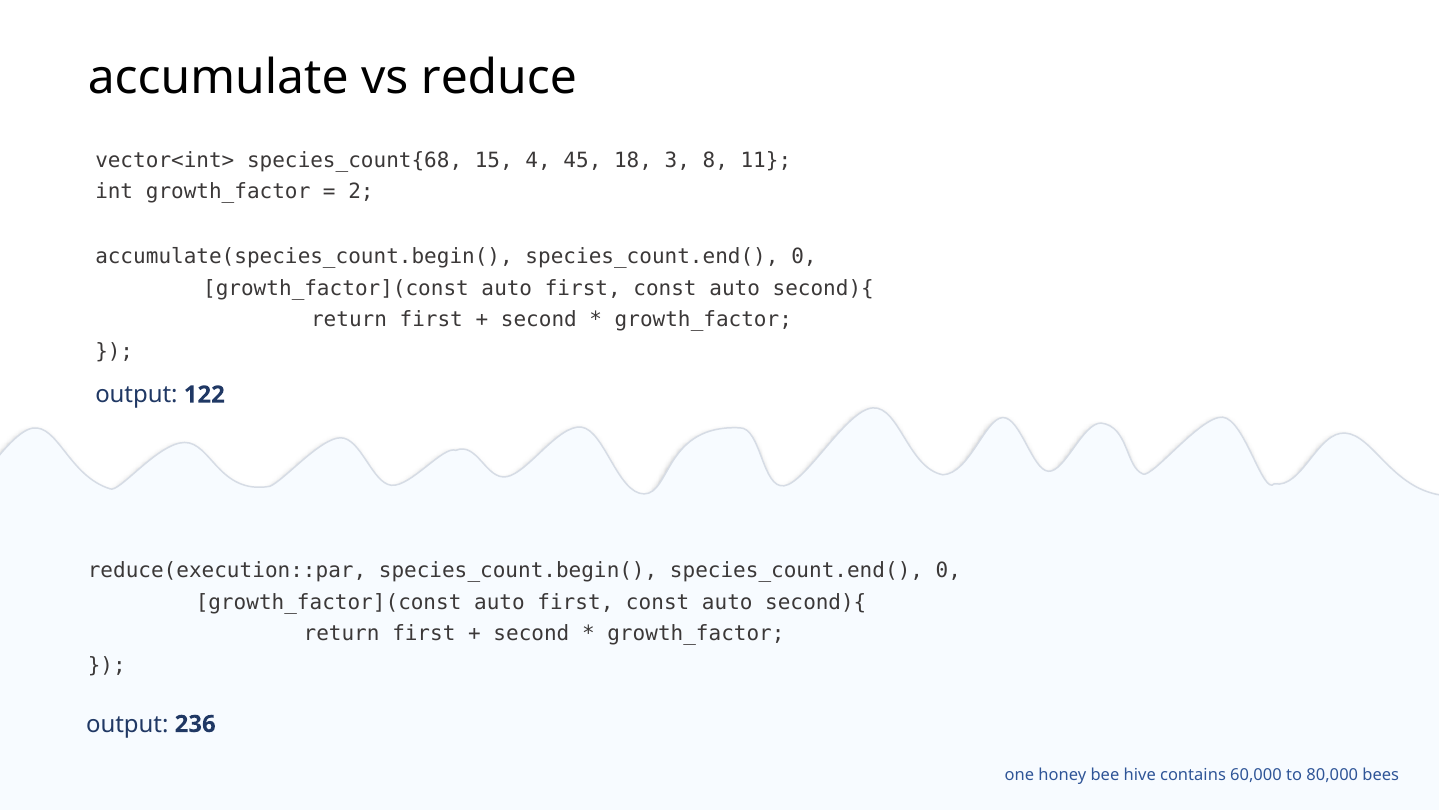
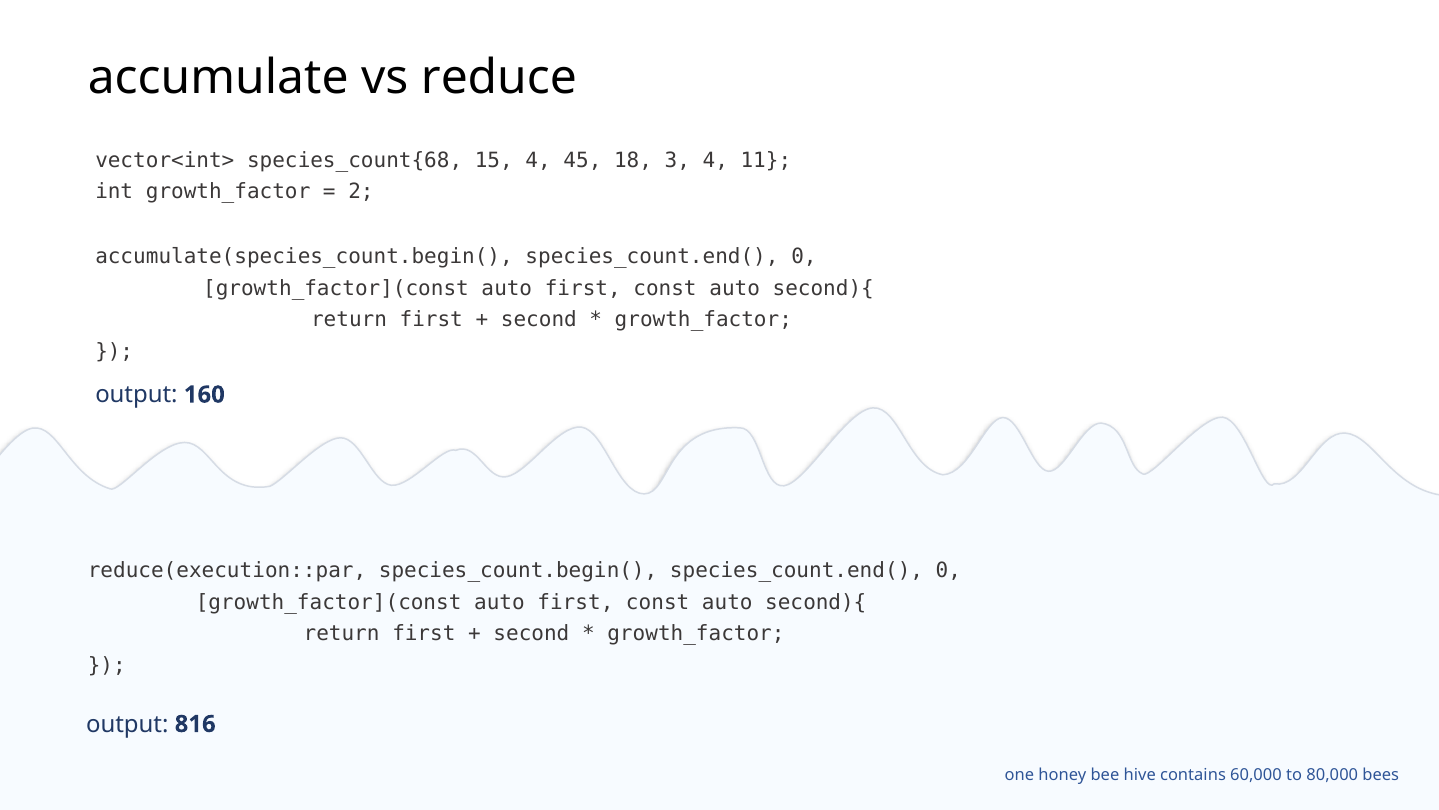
3 8: 8 -> 4
122: 122 -> 160
236: 236 -> 816
